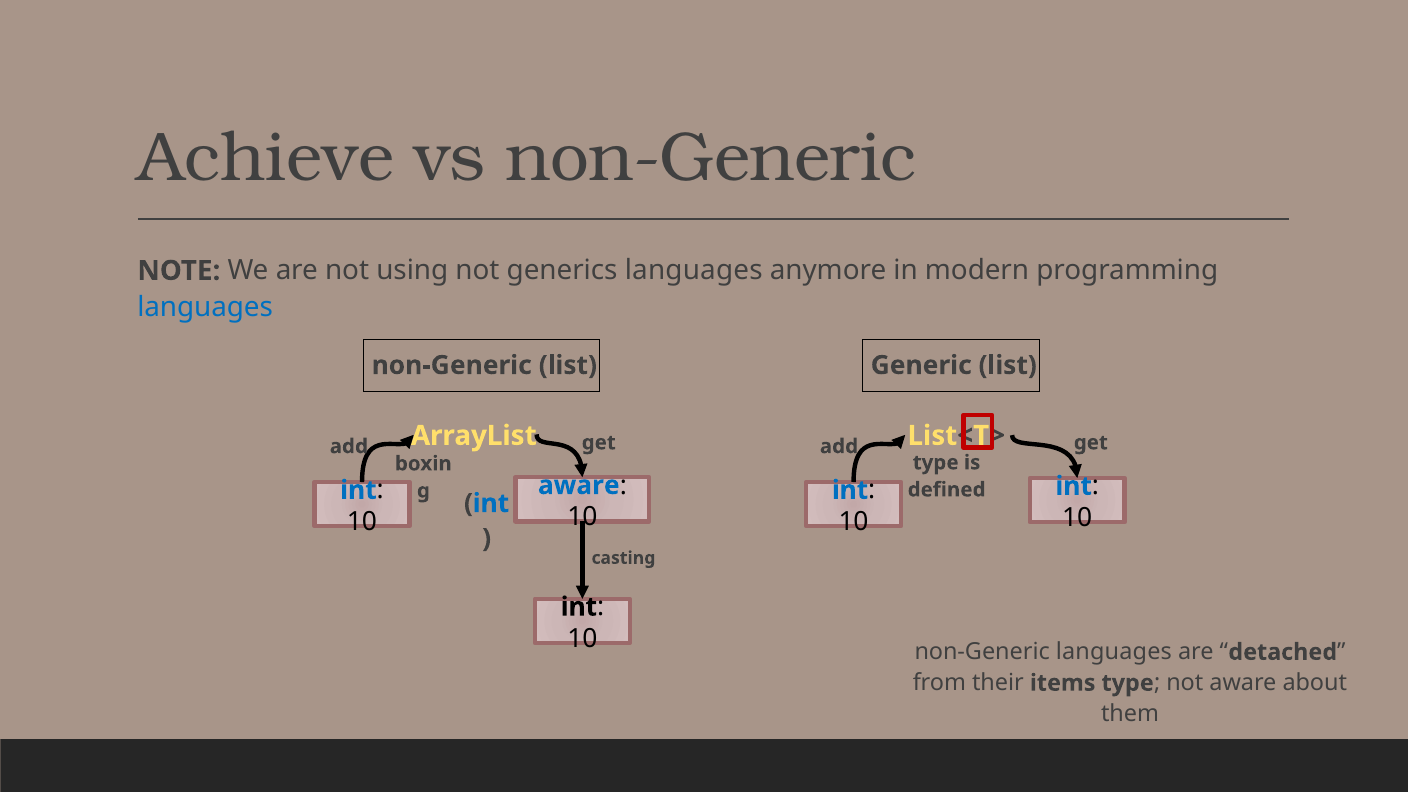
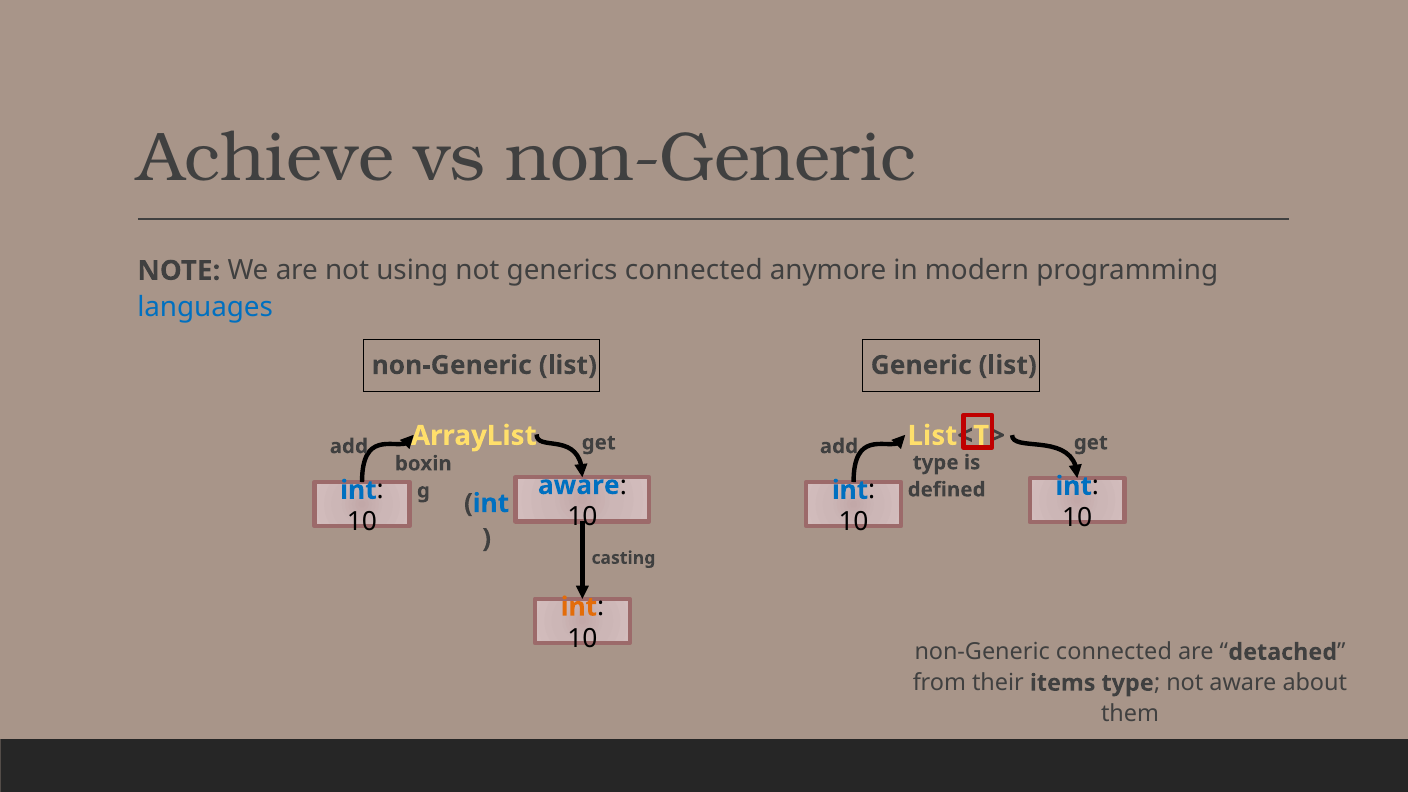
generics languages: languages -> connected
int at (579, 607) colour: black -> orange
non-Generic languages: languages -> connected
